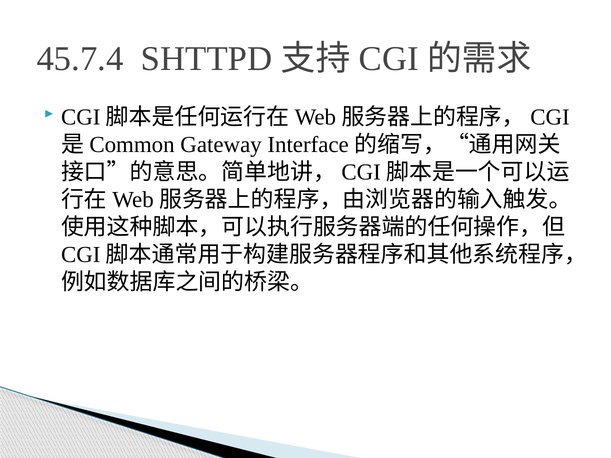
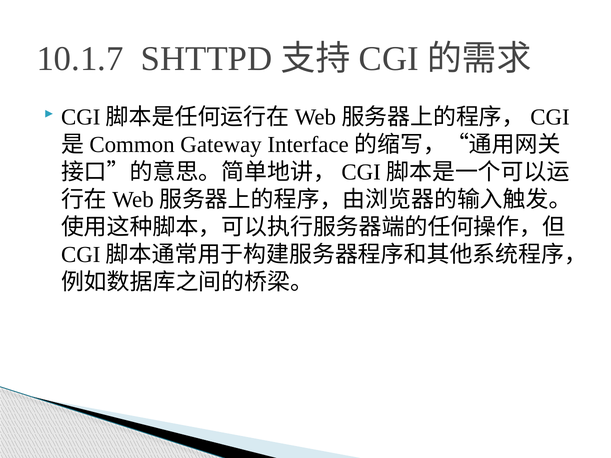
45.7.4: 45.7.4 -> 10.1.7
